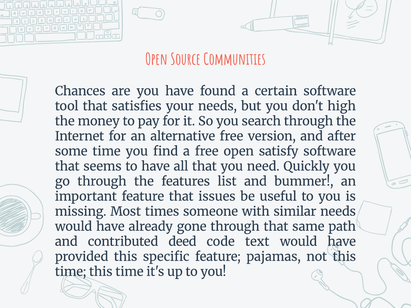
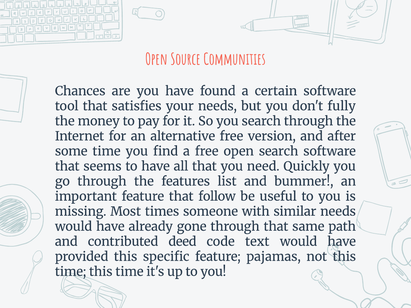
high: high -> fully
open satisfy: satisfy -> search
issues: issues -> follow
